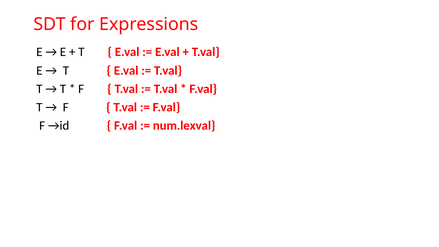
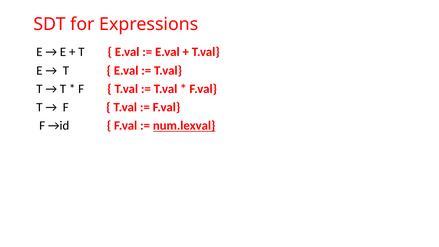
num.lexval underline: none -> present
